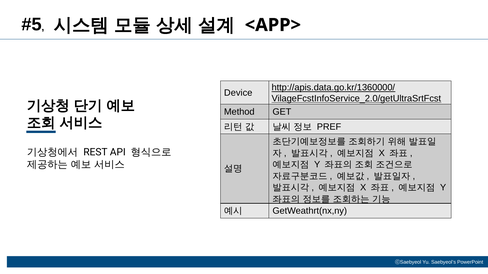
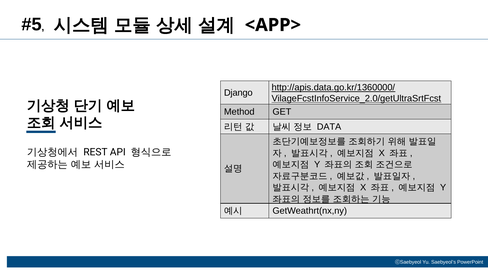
Device: Device -> Django
PREF: PREF -> DATA
